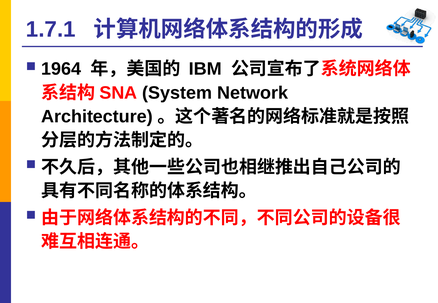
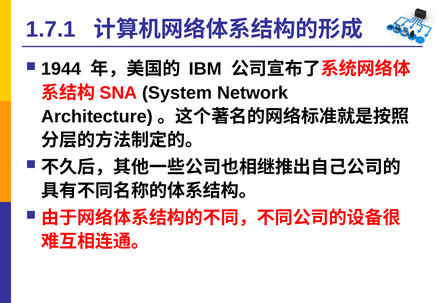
1964: 1964 -> 1944
